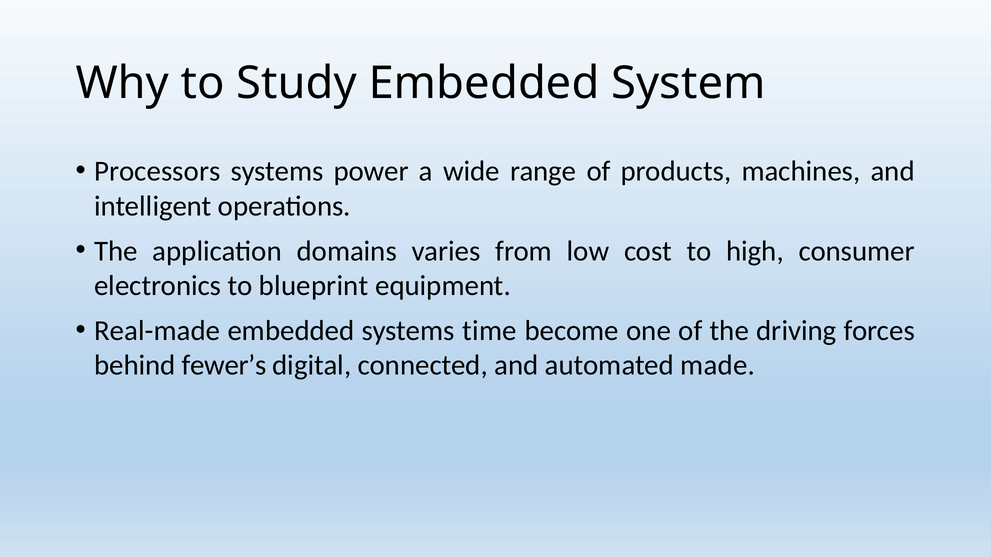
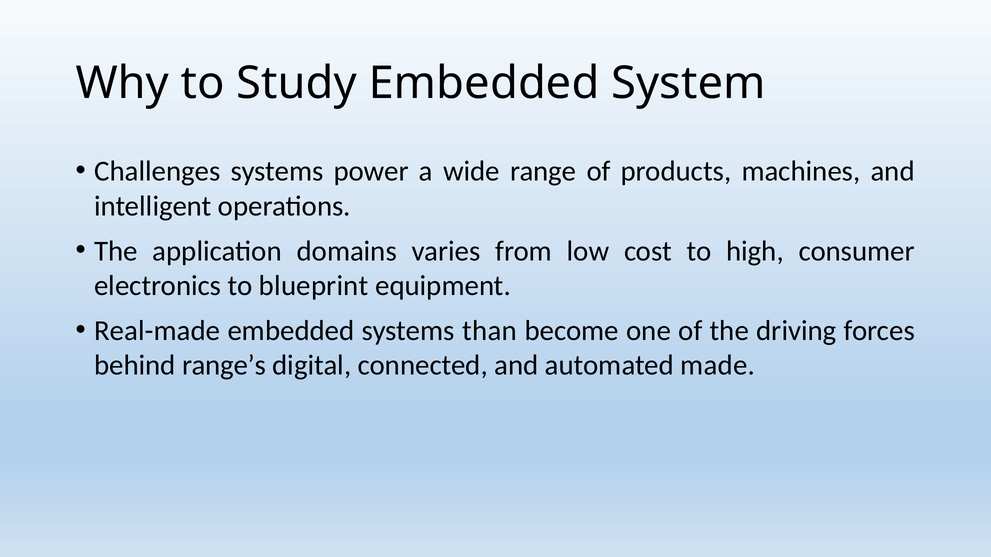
Processors: Processors -> Challenges
time: time -> than
fewer’s: fewer’s -> range’s
